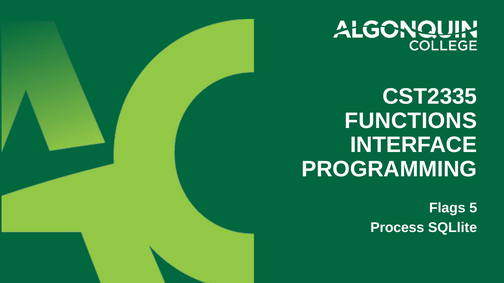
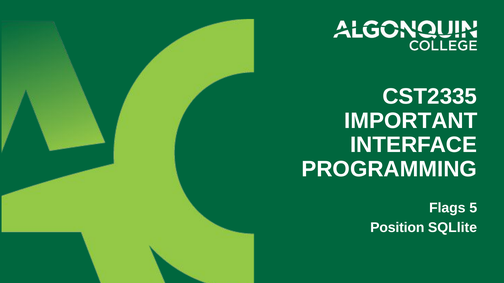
FUNCTIONS: FUNCTIONS -> IMPORTANT
Process: Process -> Position
